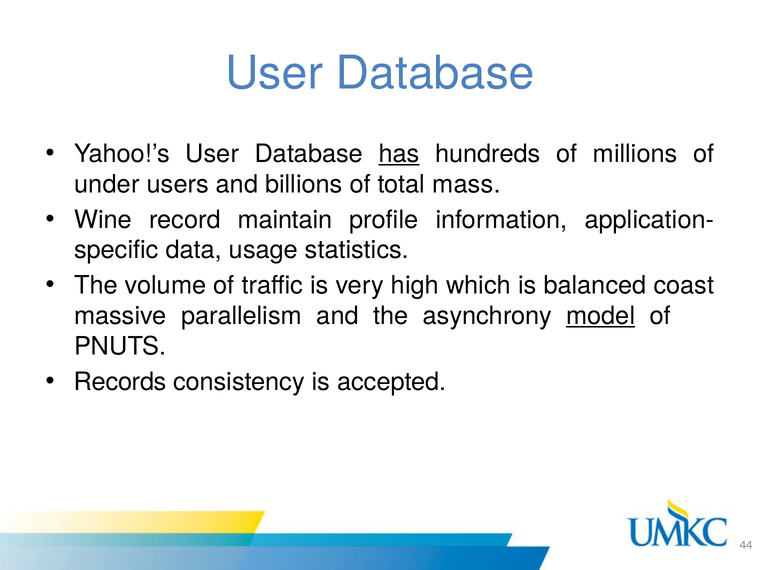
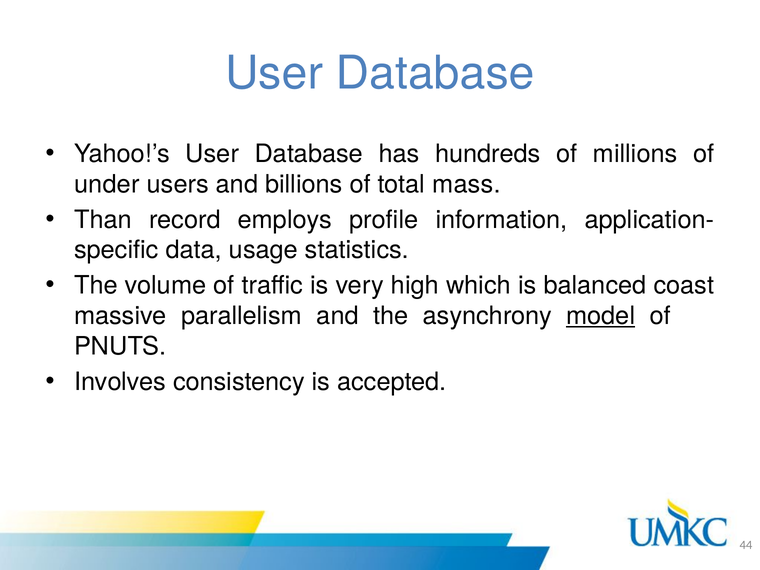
has underline: present -> none
Wine: Wine -> Than
maintain: maintain -> employs
Records: Records -> Involves
